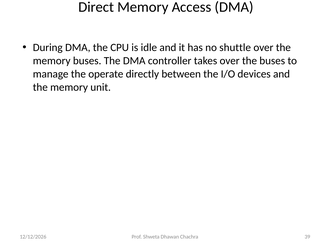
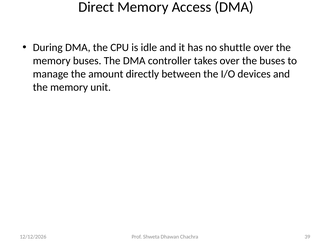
operate: operate -> amount
